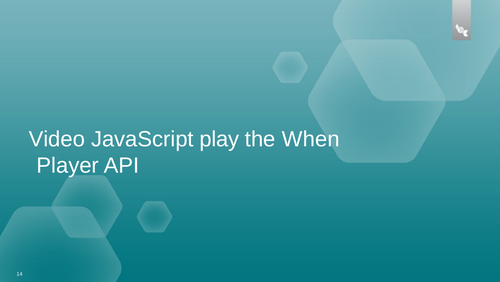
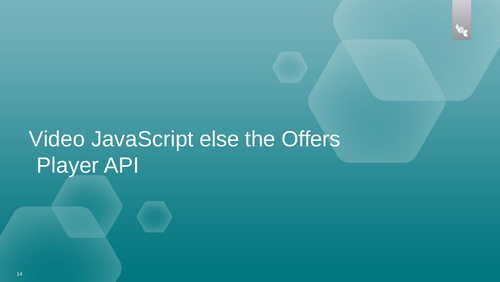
play: play -> else
When: When -> Offers
